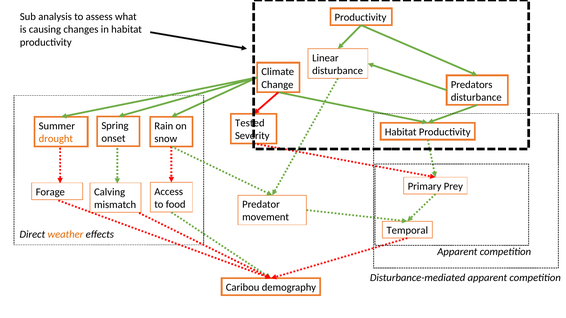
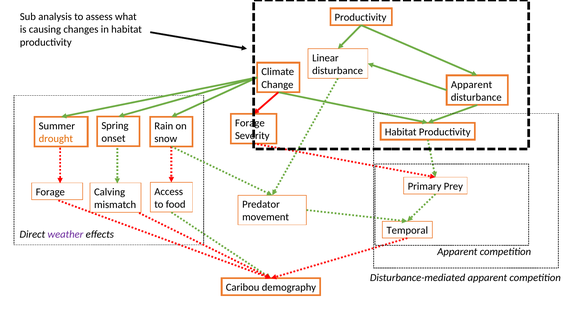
Predators at (472, 85): Predators -> Apparent
Tested at (250, 123): Tested -> Forage
weather colour: orange -> purple
